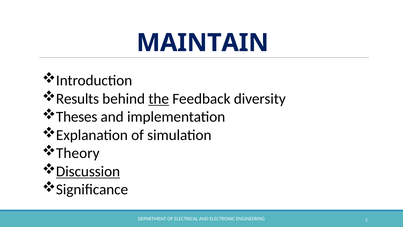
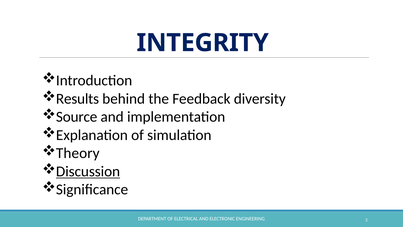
MAINTAIN: MAINTAIN -> INTEGRITY
the underline: present -> none
Theses: Theses -> Source
